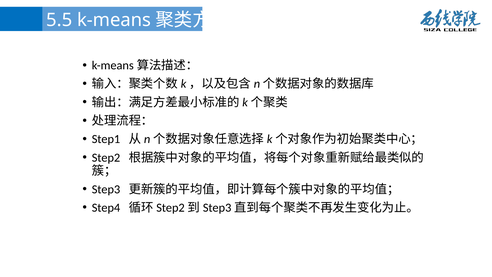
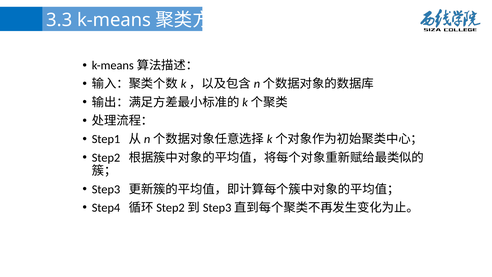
5.5: 5.5 -> 3.3
